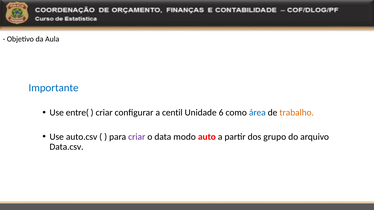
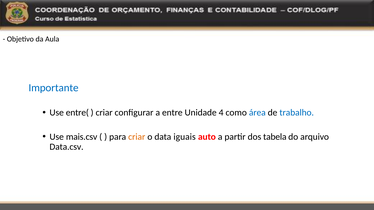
centil: centil -> entre
6: 6 -> 4
trabalho colour: orange -> blue
auto.csv: auto.csv -> mais.csv
criar at (137, 137) colour: purple -> orange
modo: modo -> iguais
grupo: grupo -> tabela
